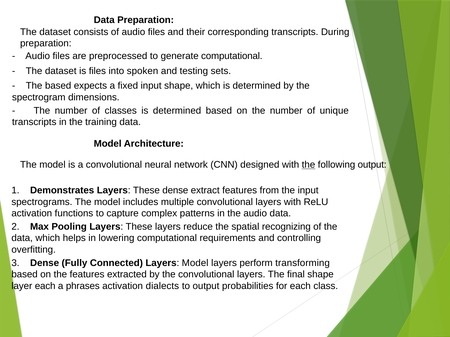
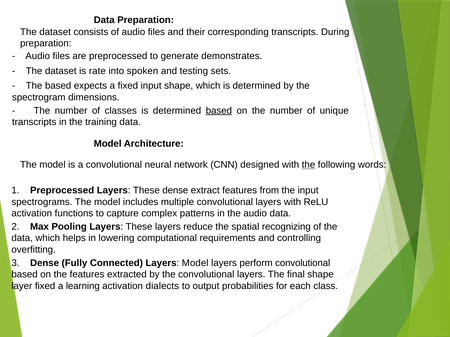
generate computational: computational -> demonstrates
is files: files -> rate
based at (219, 111) underline: none -> present
following output: output -> words
1 Demonstrates: Demonstrates -> Preprocessed
perform transforming: transforming -> convolutional
layer each: each -> fixed
phrases: phrases -> learning
